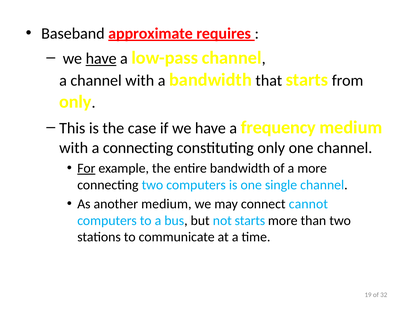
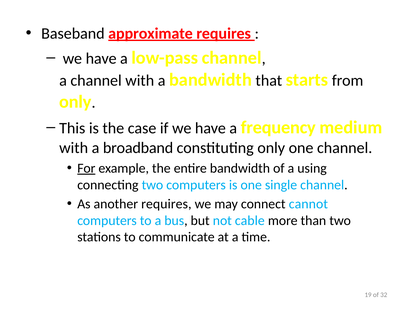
have at (101, 59) underline: present -> none
a connecting: connecting -> broadband
a more: more -> using
another medium: medium -> requires
not starts: starts -> cable
